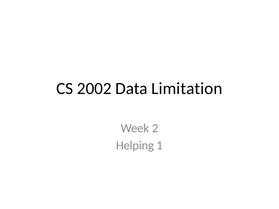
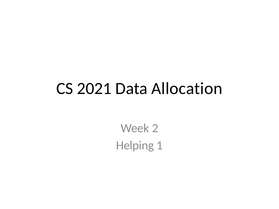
2002: 2002 -> 2021
Limitation: Limitation -> Allocation
